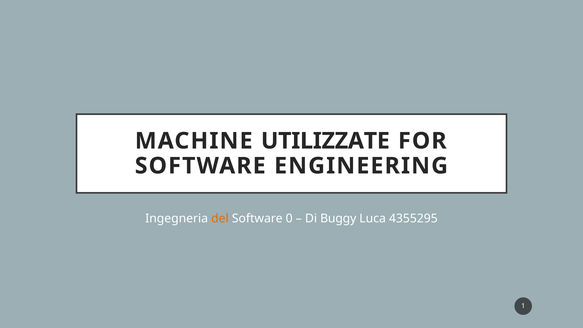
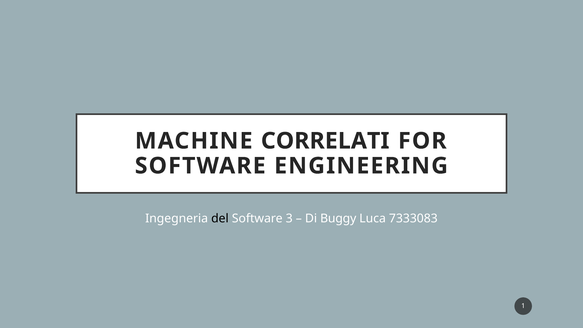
UTILIZZATE: UTILIZZATE -> CORRELATI
del colour: orange -> black
0: 0 -> 3
4355295: 4355295 -> 7333083
